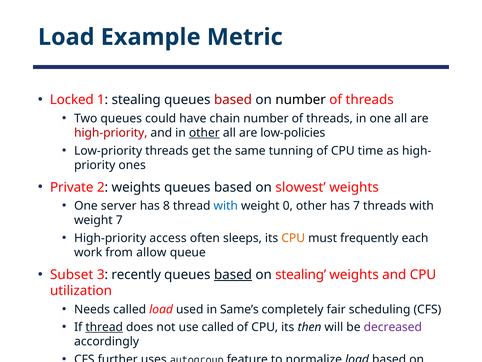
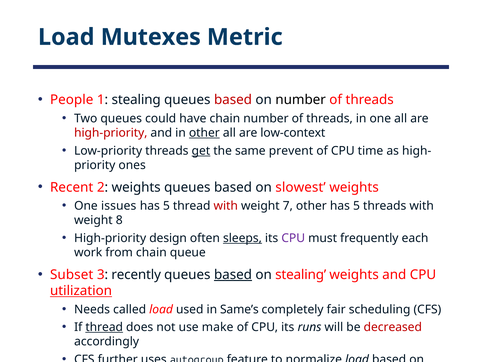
Example: Example -> Mutexes
Locked: Locked -> People
low-policies: low-policies -> low-context
get underline: none -> present
tunning: tunning -> prevent
Private: Private -> Recent
server: server -> issues
8 at (166, 206): 8 -> 5
with at (226, 206) colour: blue -> red
0: 0 -> 7
other has 7: 7 -> 5
weight 7: 7 -> 8
access: access -> design
sleeps underline: none -> present
CPU at (293, 238) colour: orange -> purple
from allow: allow -> chain
utilization underline: none -> present
use called: called -> make
then: then -> runs
decreased colour: purple -> red
